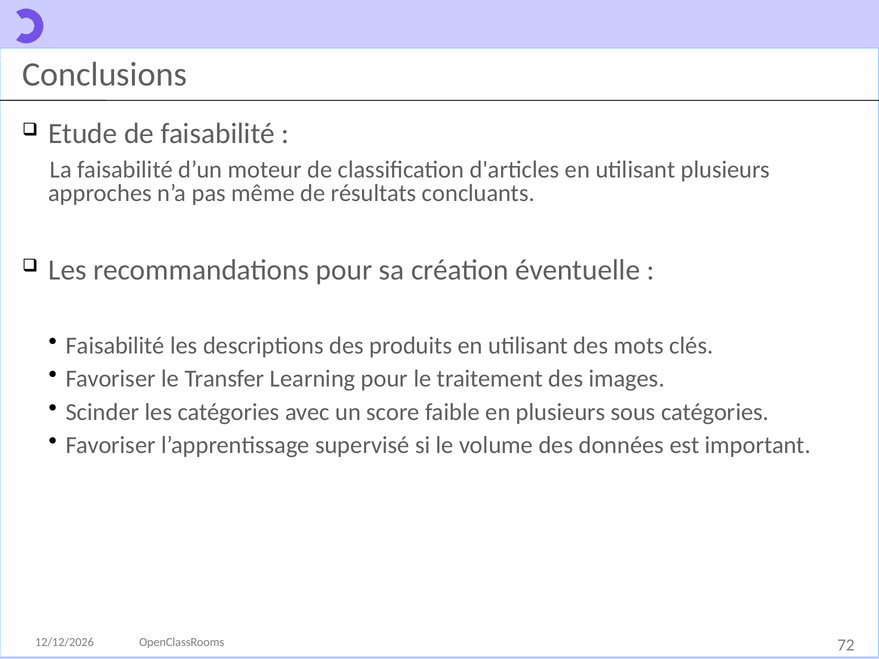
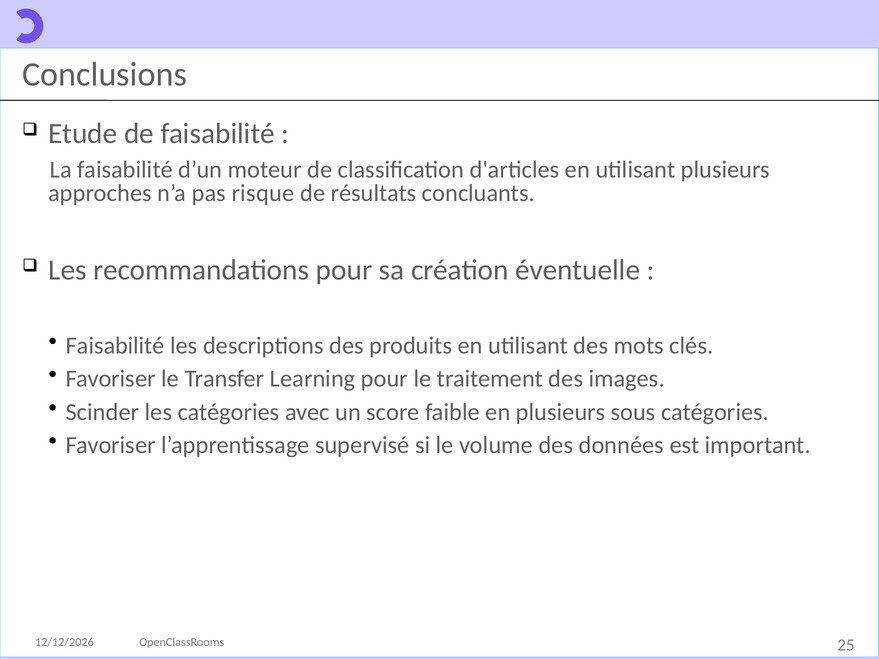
même: même -> risque
72: 72 -> 25
